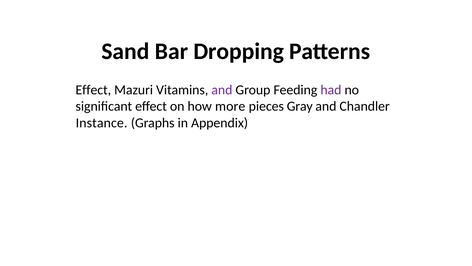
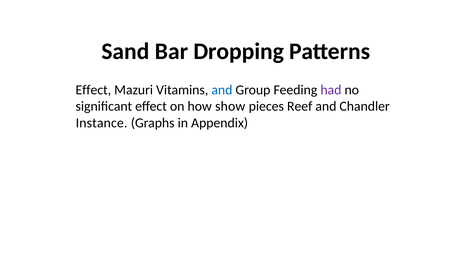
and at (222, 90) colour: purple -> blue
more: more -> show
Gray: Gray -> Reef
